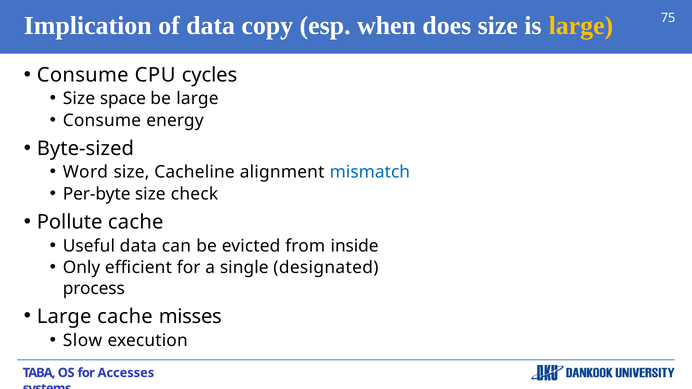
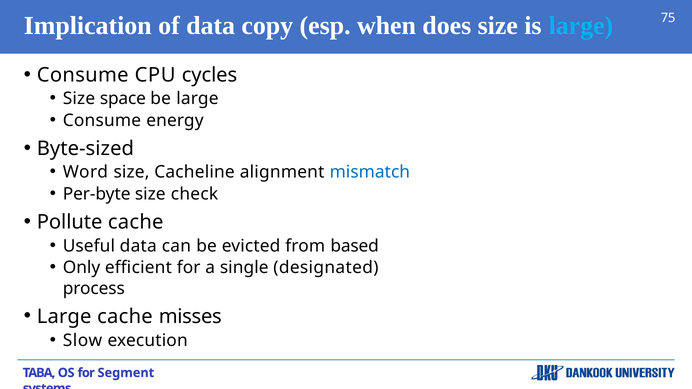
large at (581, 26) colour: yellow -> light blue
inside: inside -> based
Accesses: Accesses -> Segment
